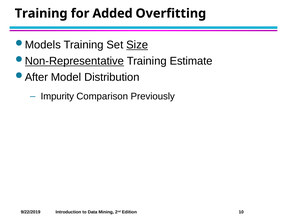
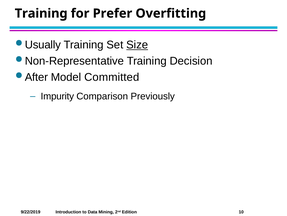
Added: Added -> Prefer
Models: Models -> Usually
Non-Representative underline: present -> none
Estimate: Estimate -> Decision
Distribution: Distribution -> Committed
